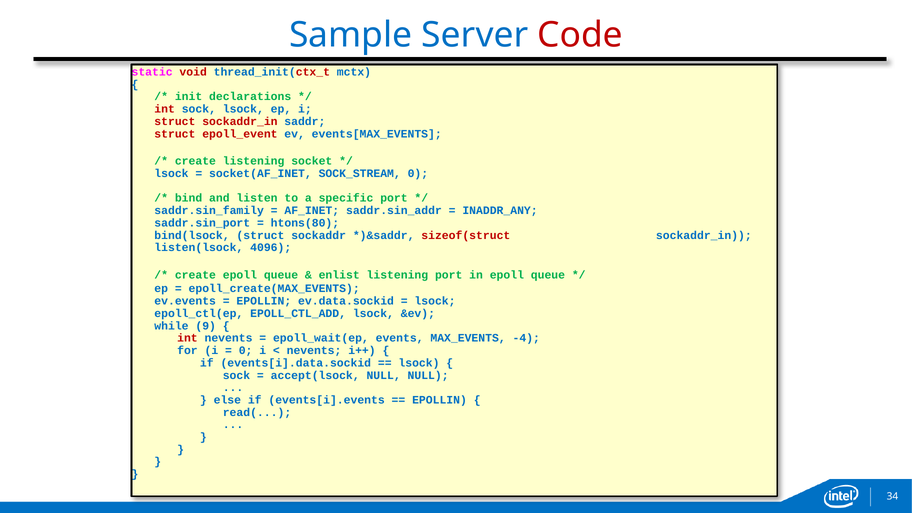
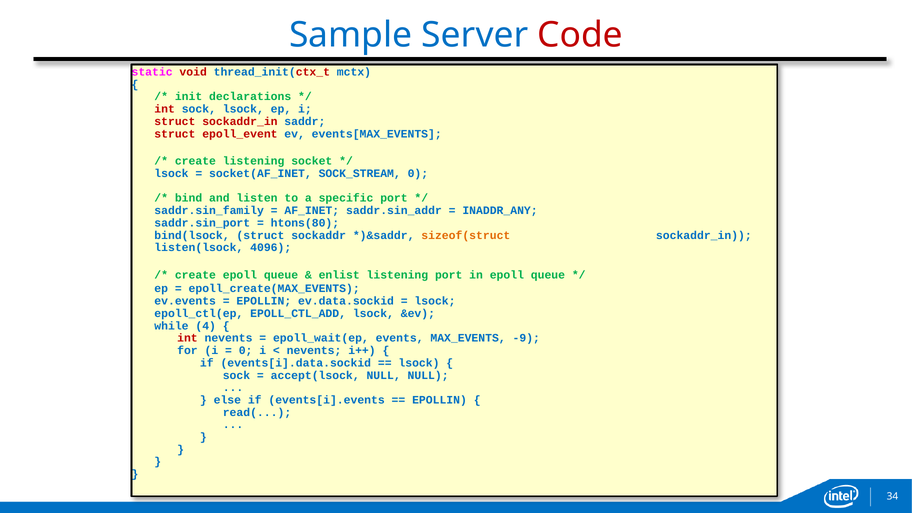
sizeof(struct colour: red -> orange
9: 9 -> 4
-4: -4 -> -9
